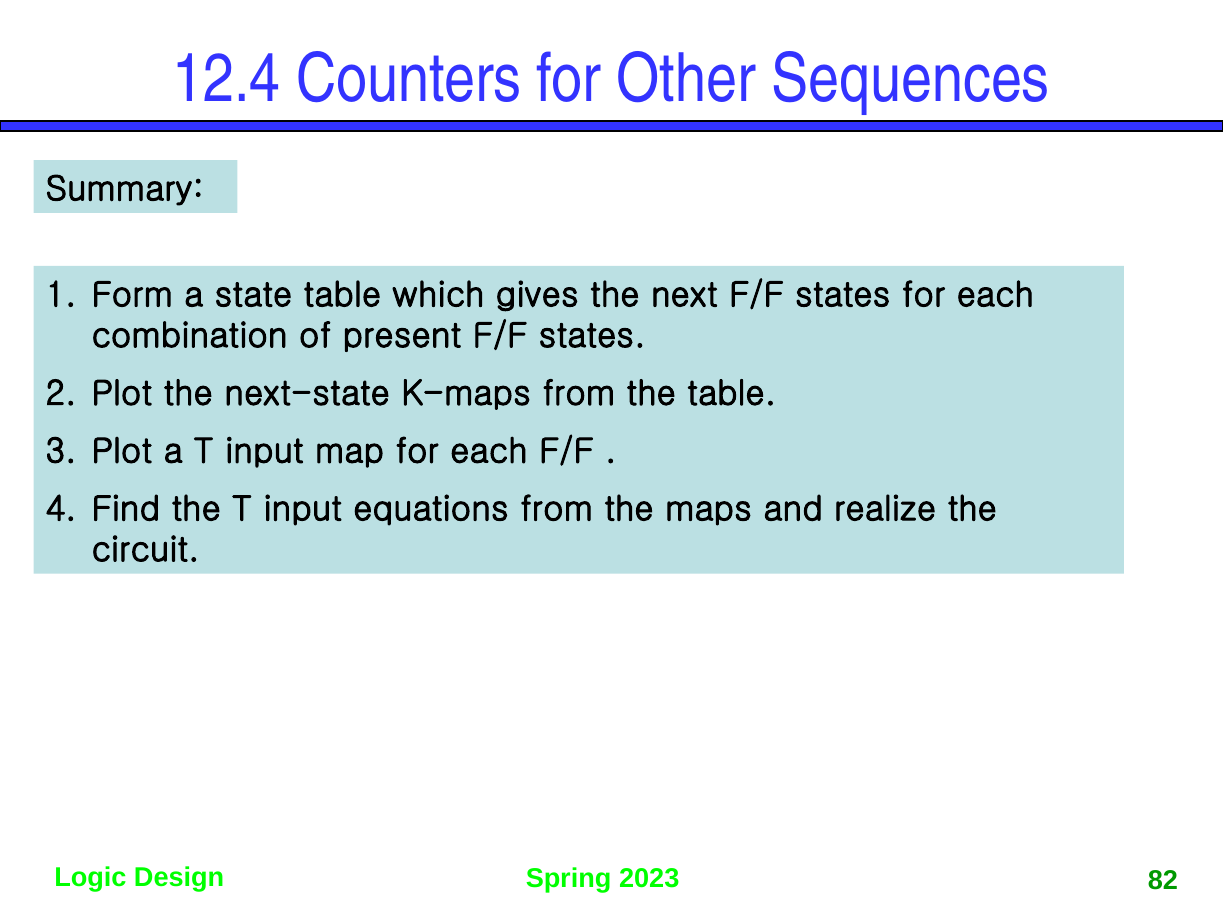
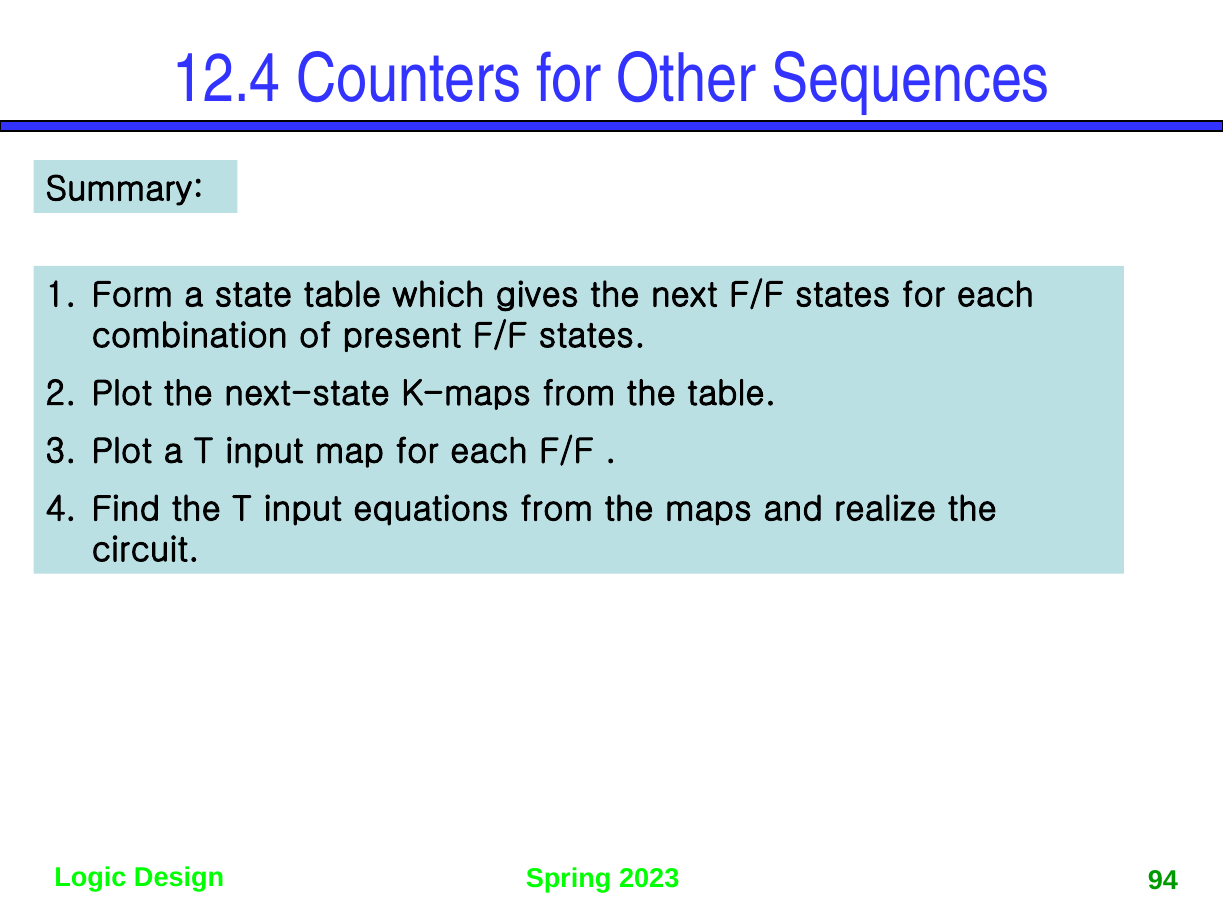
82: 82 -> 94
